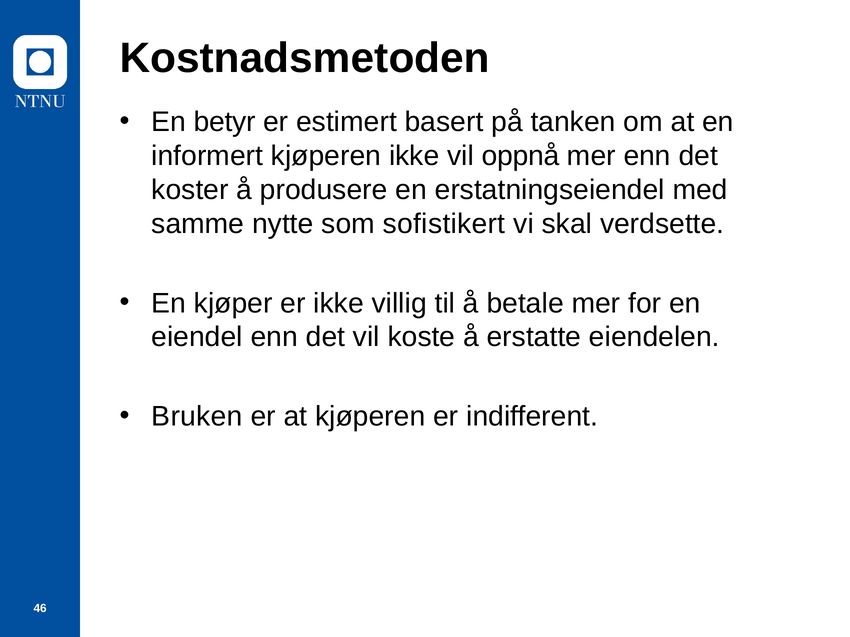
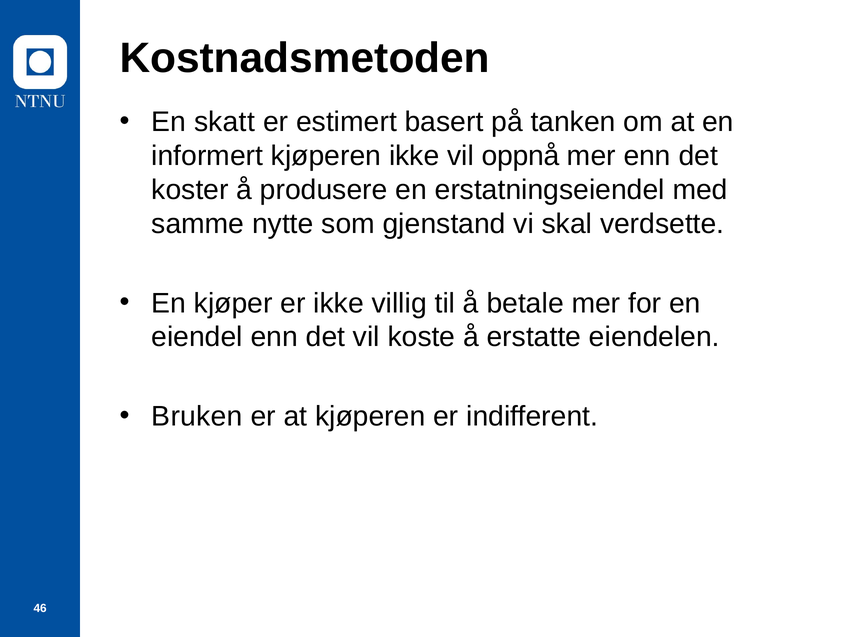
betyr: betyr -> skatt
sofistikert: sofistikert -> gjenstand
